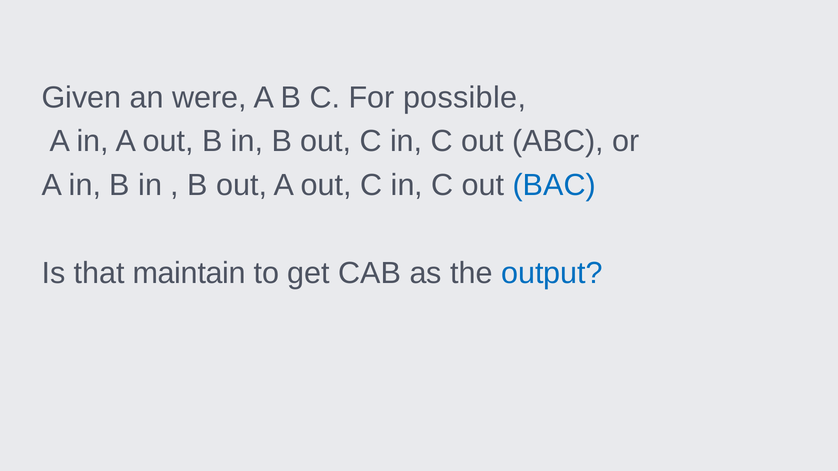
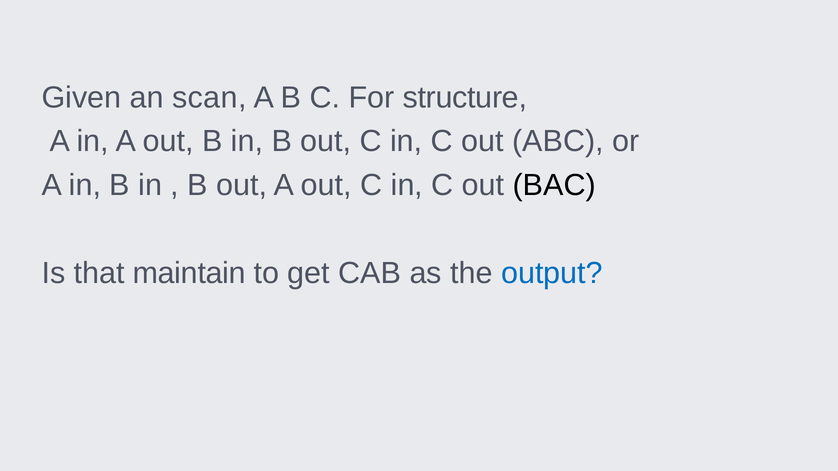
were: were -> scan
possible: possible -> structure
BAC colour: blue -> black
